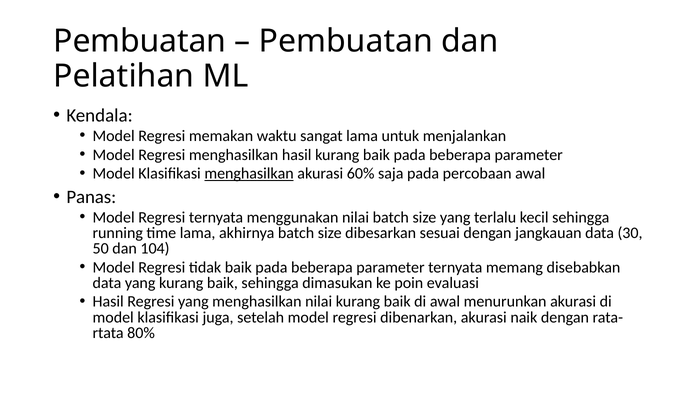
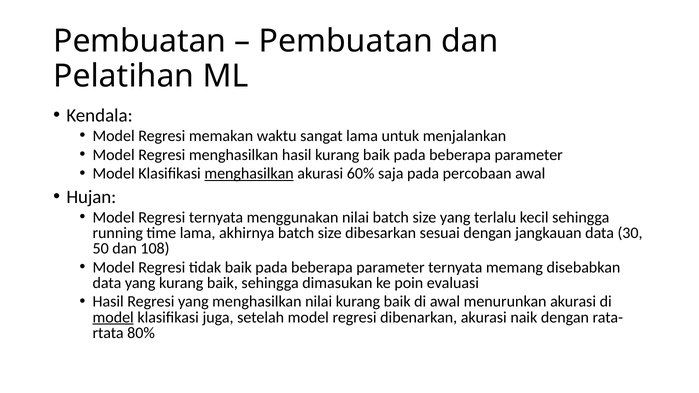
Panas: Panas -> Hujan
104: 104 -> 108
model at (113, 317) underline: none -> present
